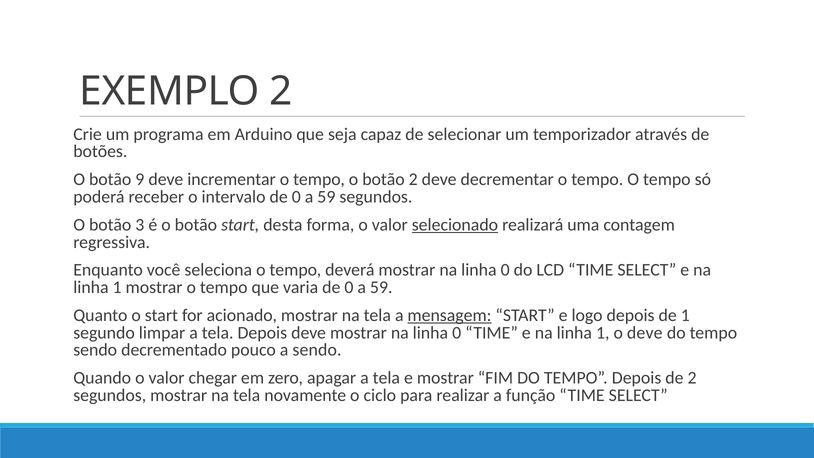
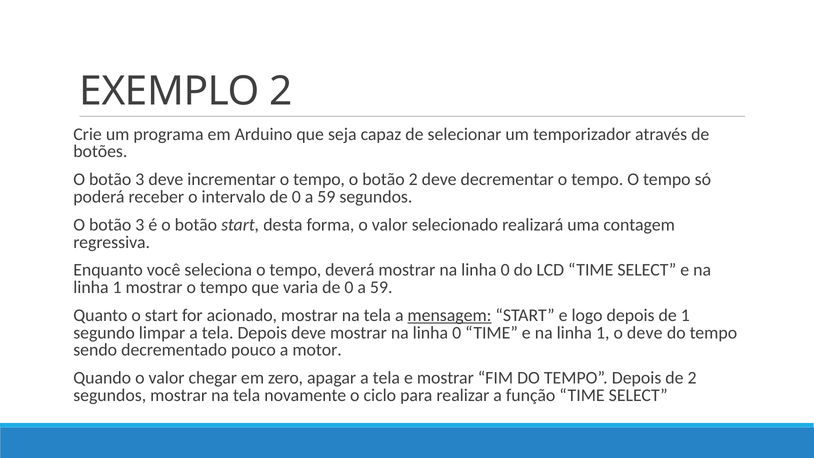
9 at (140, 180): 9 -> 3
selecionado underline: present -> none
a sendo: sendo -> motor
